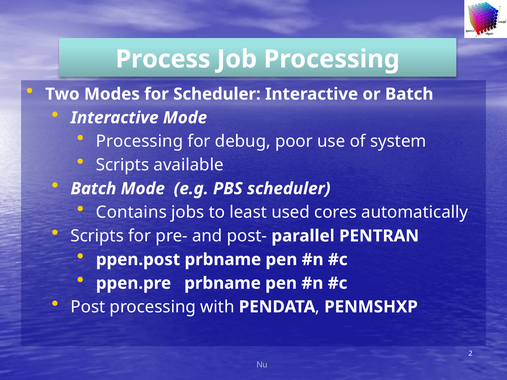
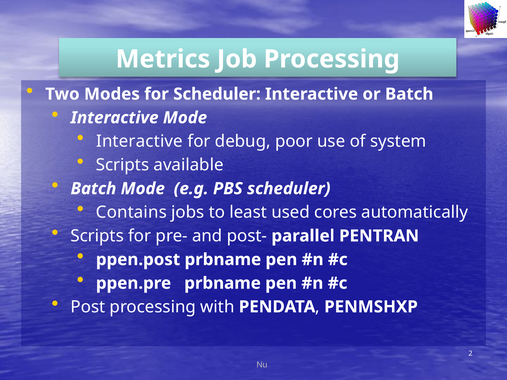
Process: Process -> Metrics
Processing at (140, 141): Processing -> Interactive
